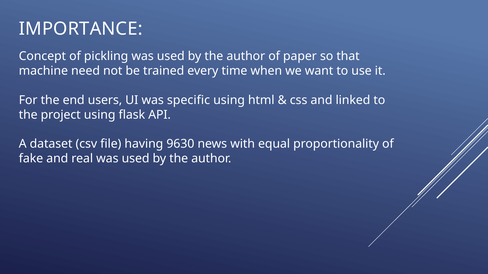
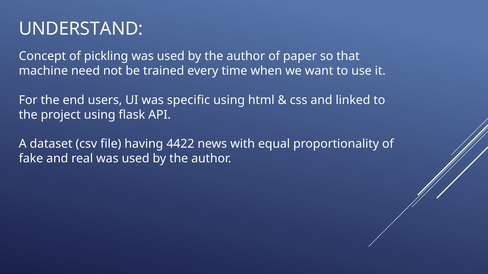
IMPORTANCE: IMPORTANCE -> UNDERSTAND
9630: 9630 -> 4422
